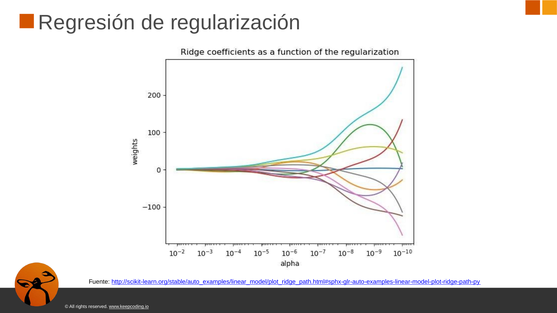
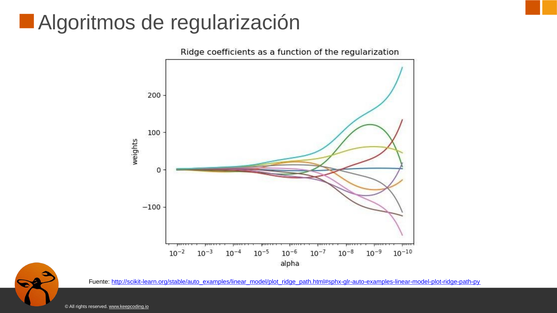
Regresión: Regresión -> Algoritmos
